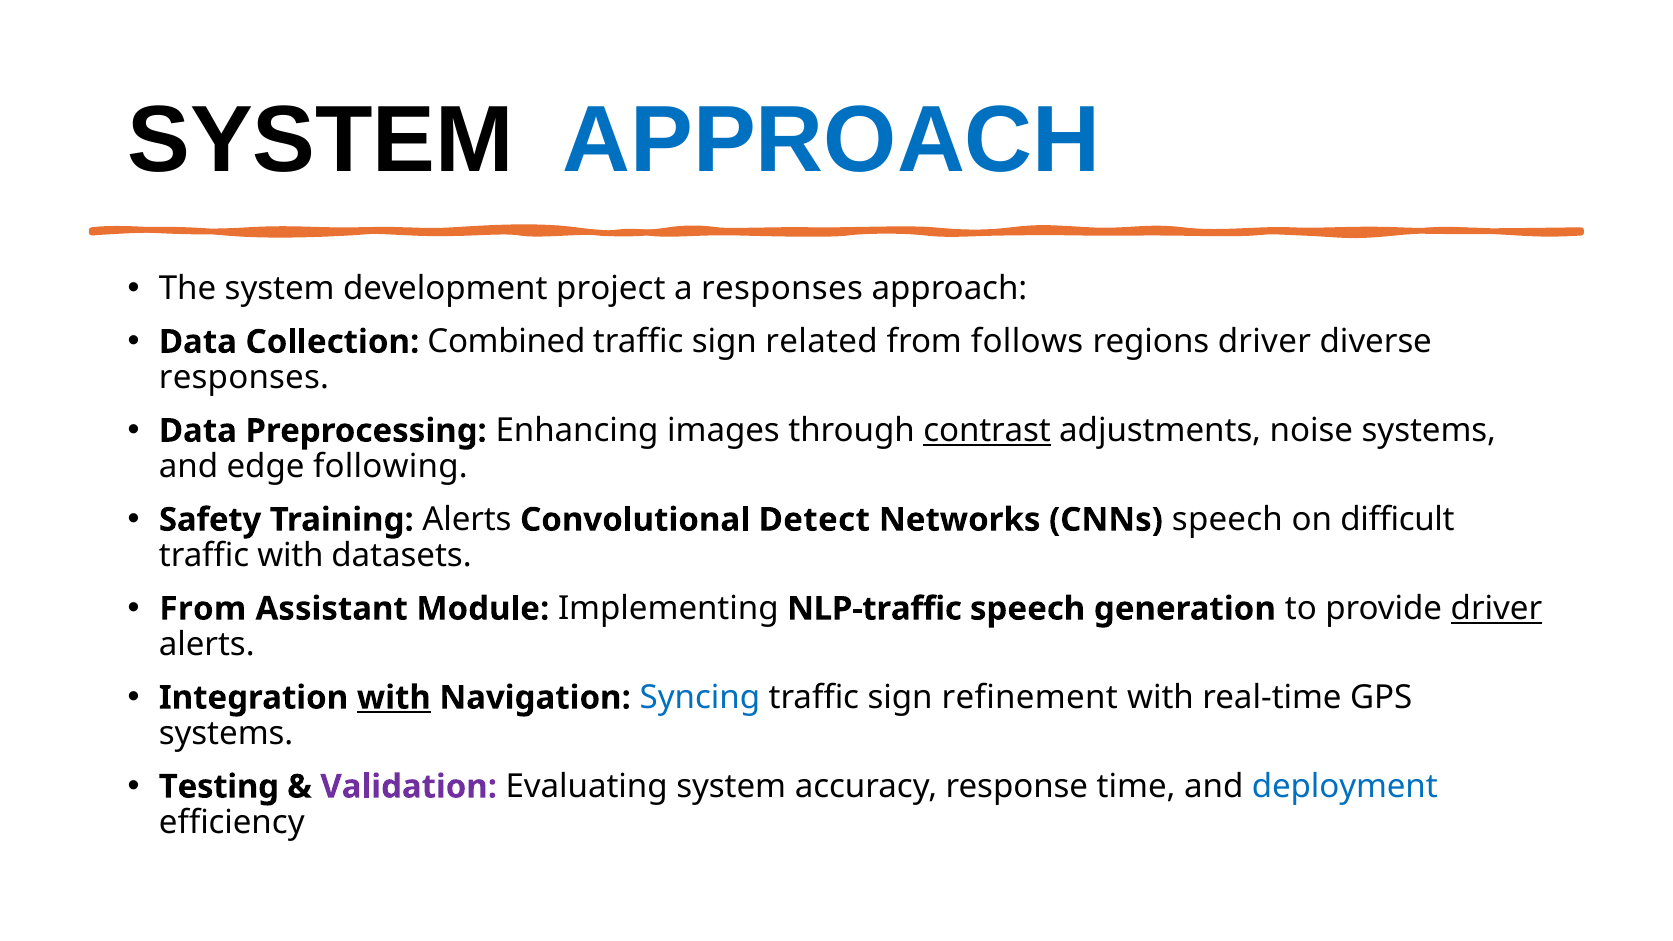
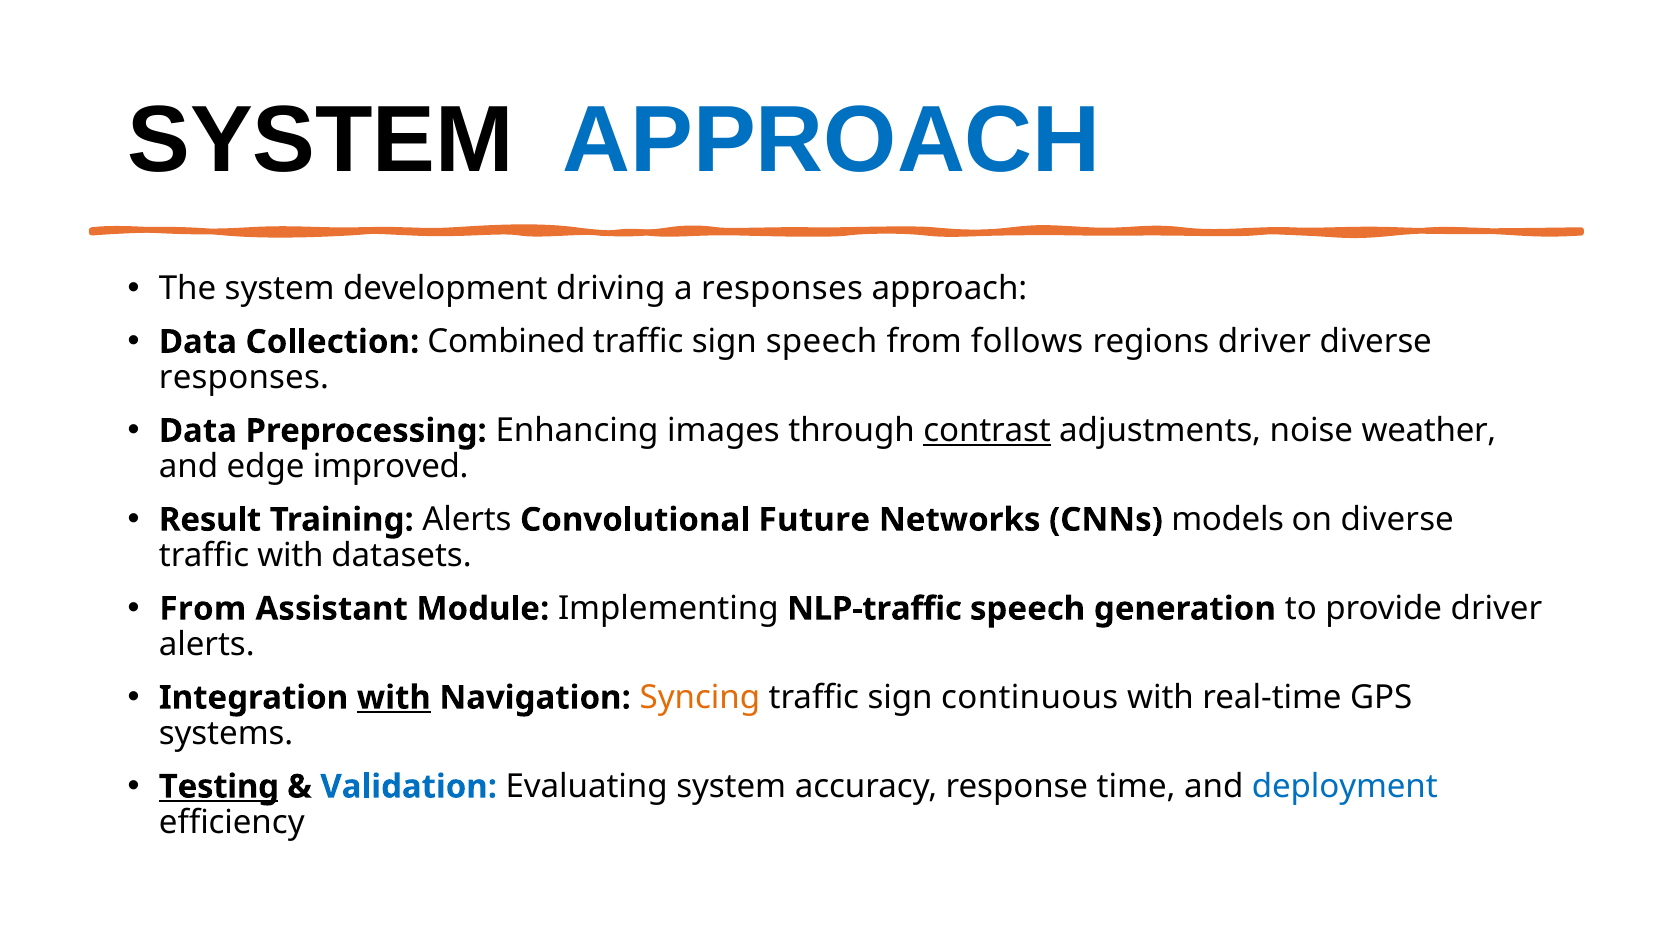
project: project -> driving
sign related: related -> speech
noise systems: systems -> weather
following: following -> improved
Safety: Safety -> Result
Detect: Detect -> Future
CNNs speech: speech -> models
on difficult: difficult -> diverse
driver at (1496, 609) underline: present -> none
Syncing colour: blue -> orange
refinement: refinement -> continuous
Testing underline: none -> present
Validation colour: purple -> blue
